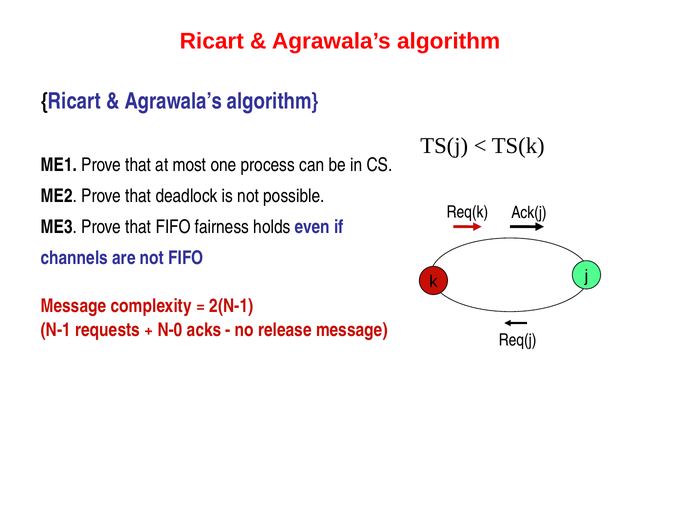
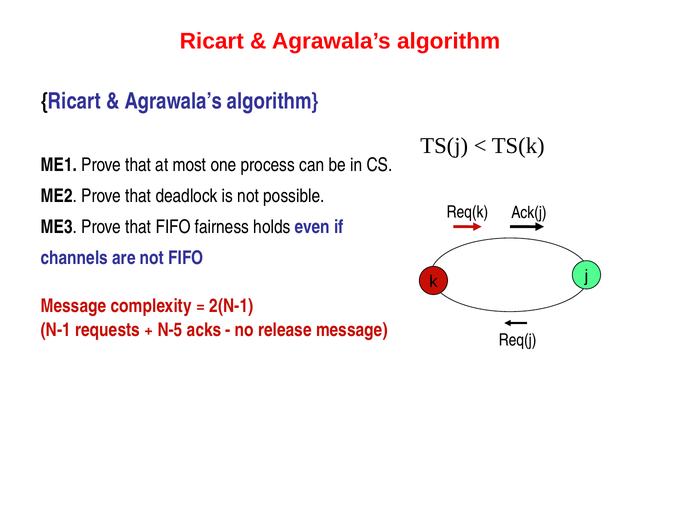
N-0: N-0 -> N-5
